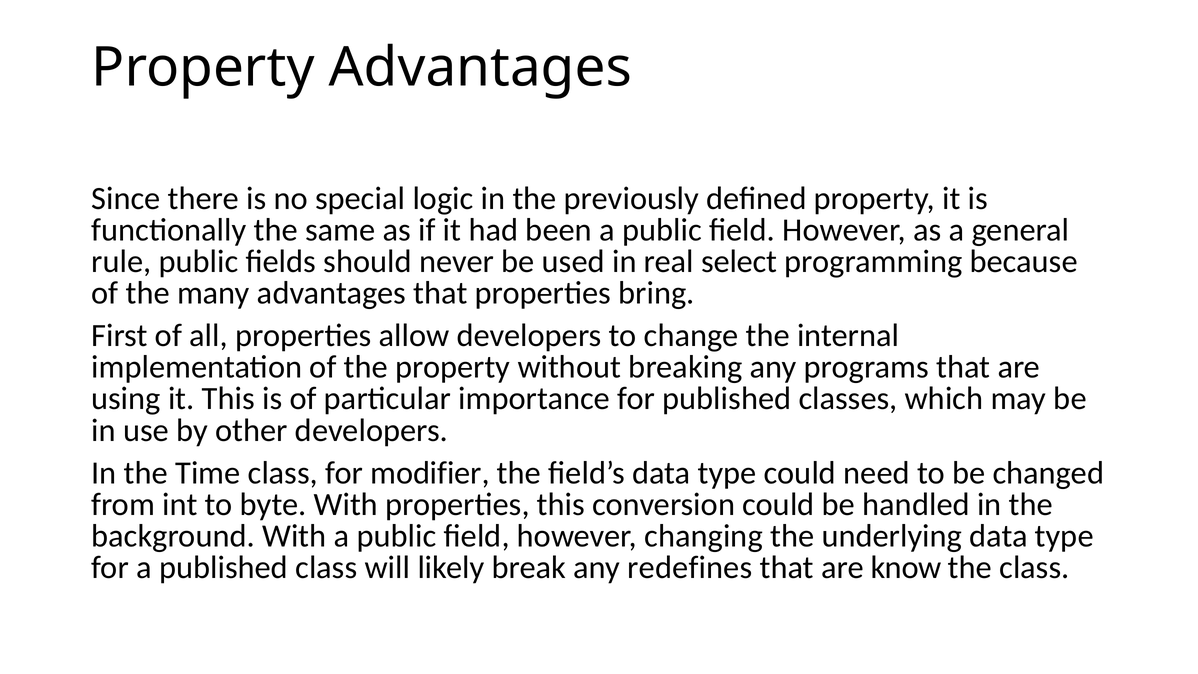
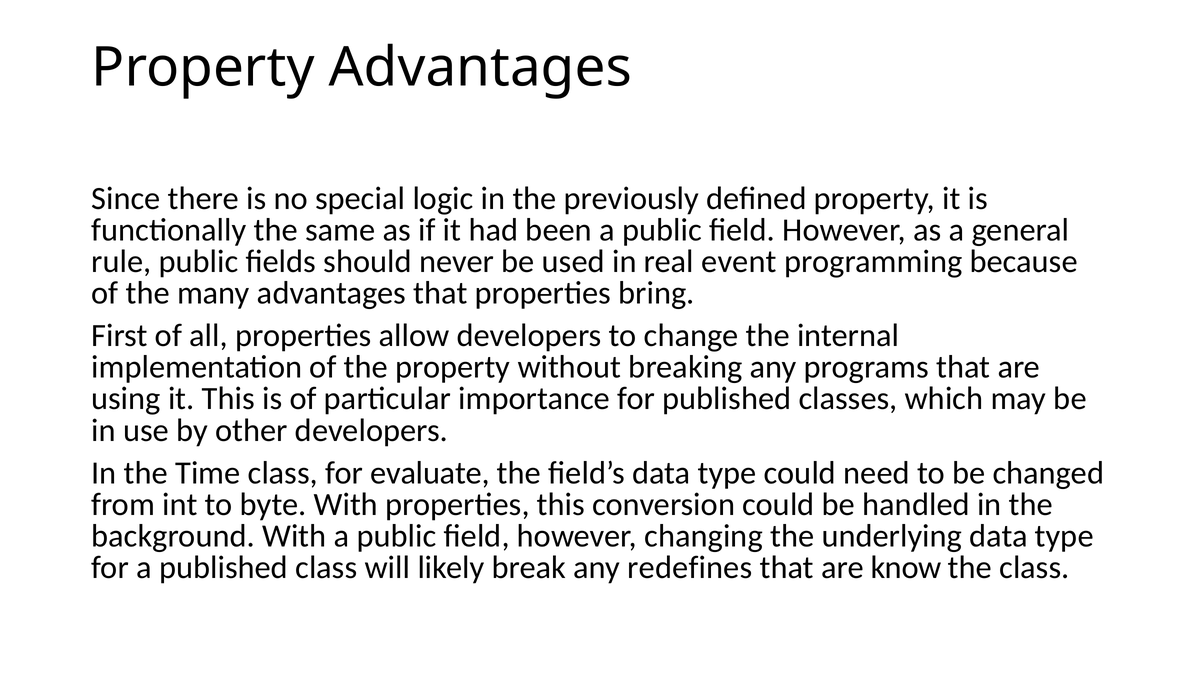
select: select -> event
modifier: modifier -> evaluate
